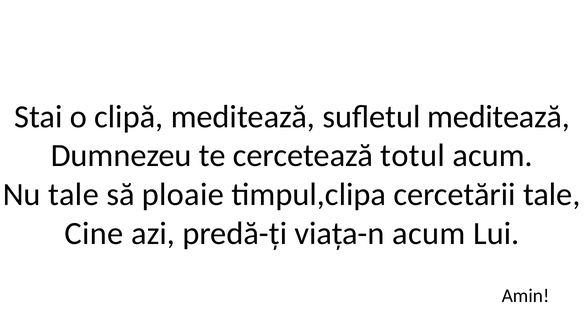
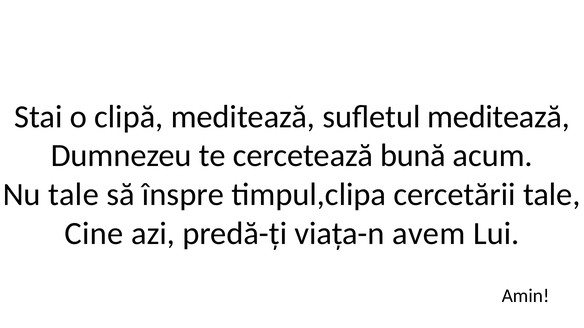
totul: totul -> bună
ploaie: ploaie -> înspre
viața-n acum: acum -> avem
